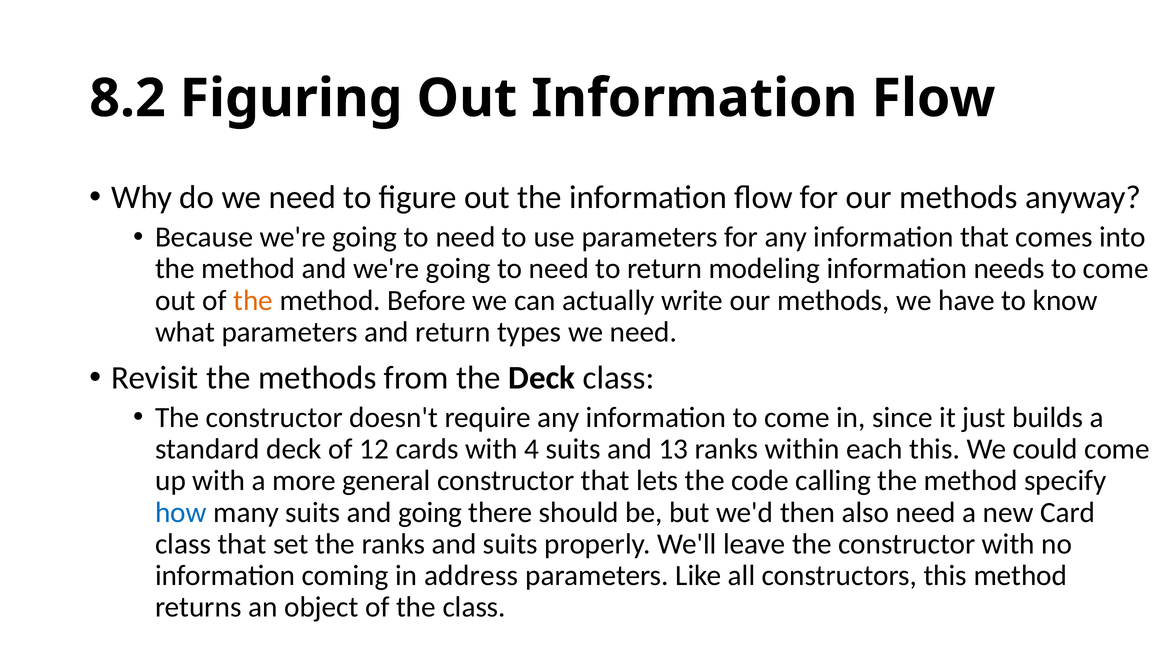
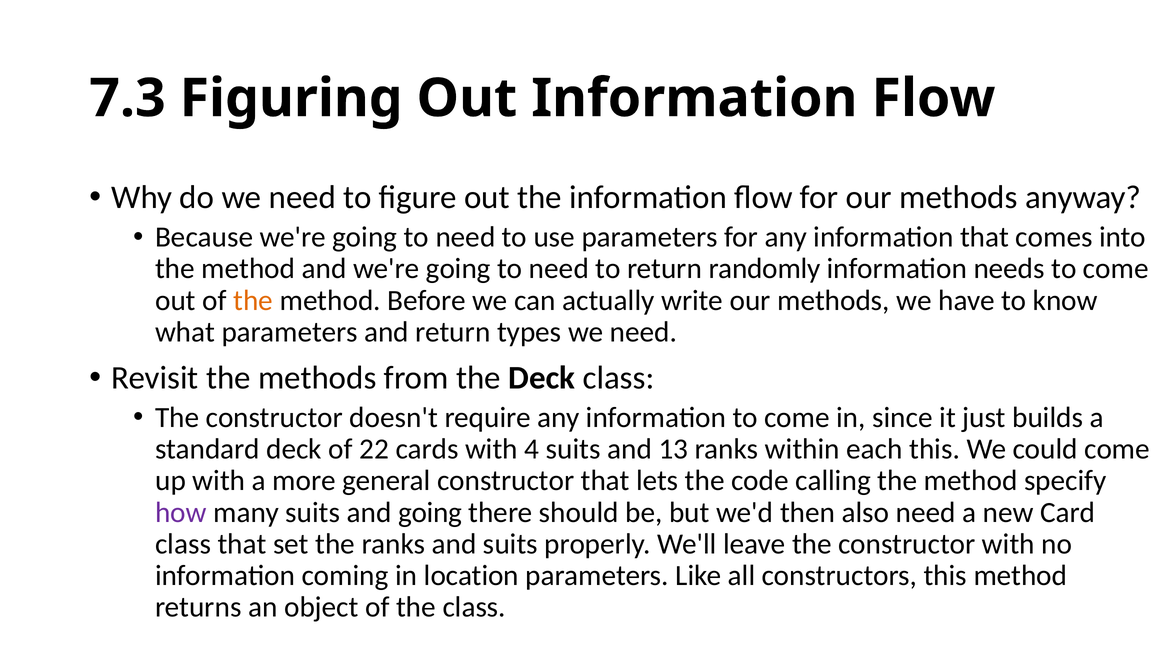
8.2: 8.2 -> 7.3
modeling: modeling -> randomly
12: 12 -> 22
how colour: blue -> purple
address: address -> location
